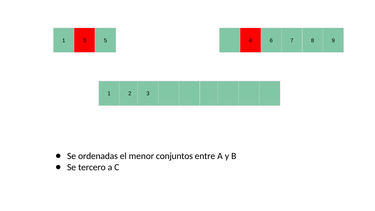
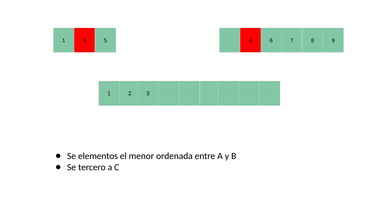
ordenadas: ordenadas -> elementos
conjuntos: conjuntos -> ordenada
